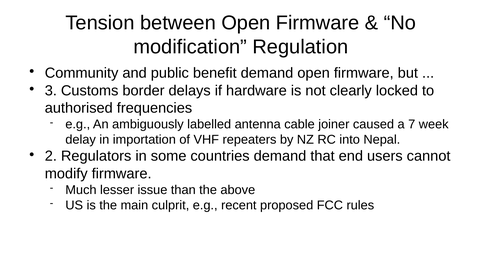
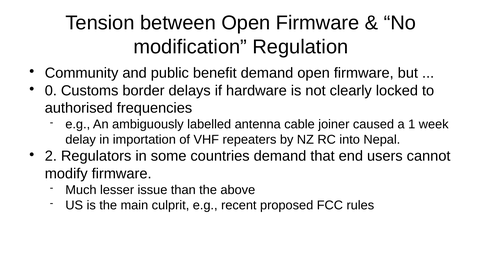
3: 3 -> 0
7: 7 -> 1
